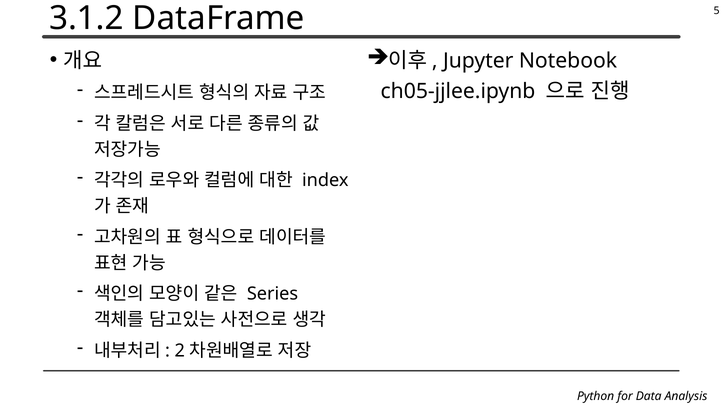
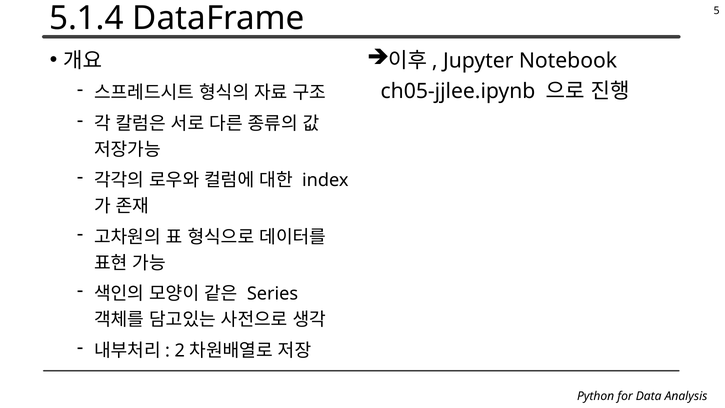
3.1.2: 3.1.2 -> 5.1.4
